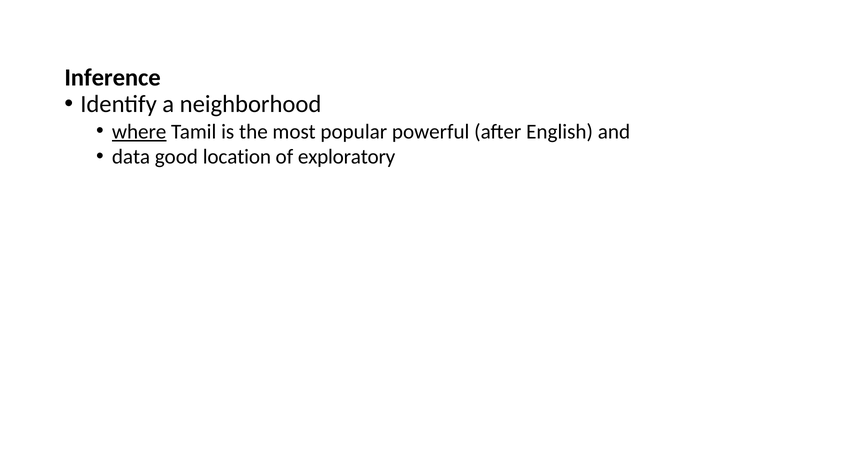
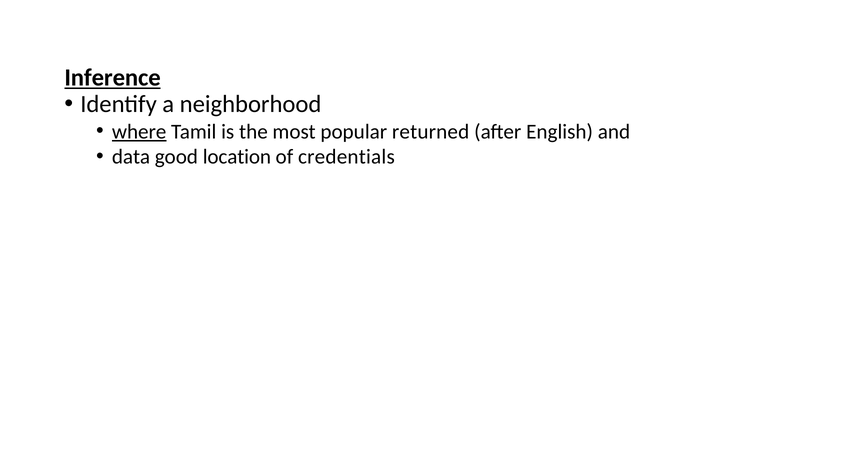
Inference underline: none -> present
powerful: powerful -> returned
exploratory: exploratory -> credentials
